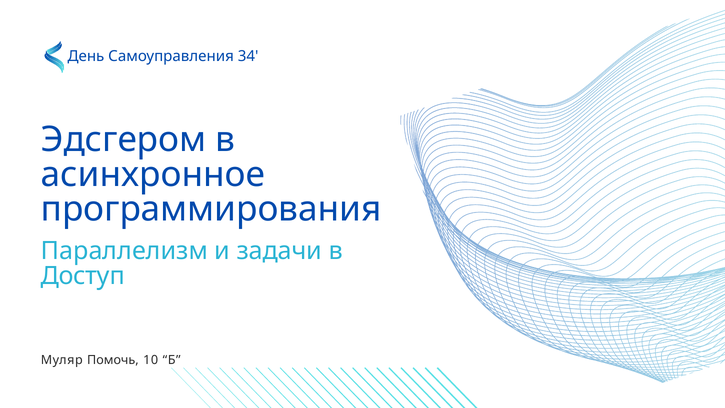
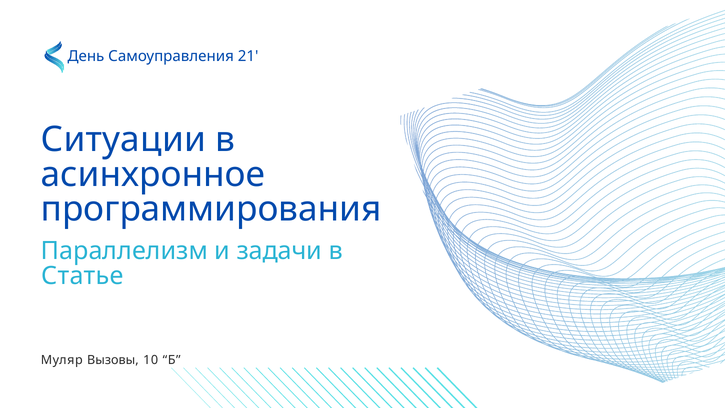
34: 34 -> 21
Эдсгером: Эдсгером -> Ситуации
Доступ: Доступ -> Статье
Помочь: Помочь -> Вызовы
